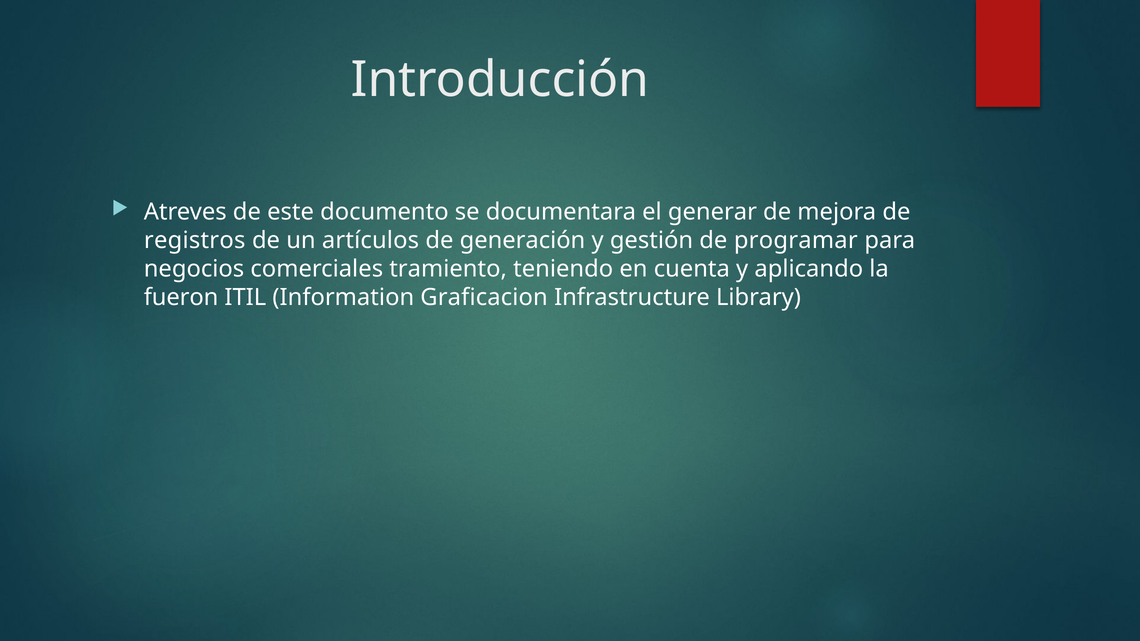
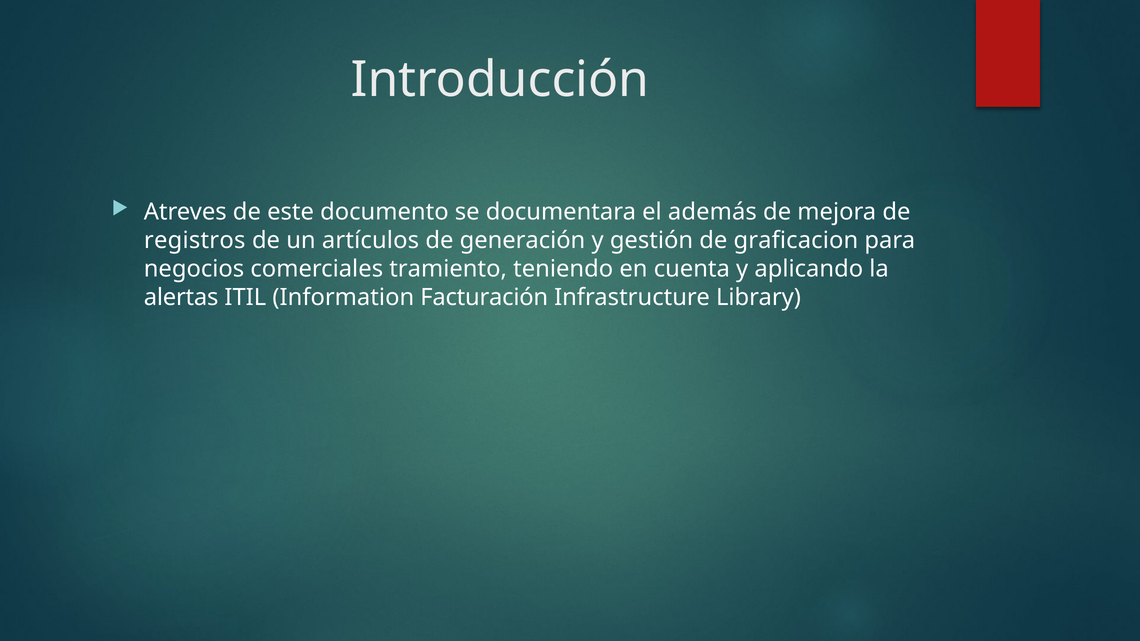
generar: generar -> además
programar: programar -> graficacion
fueron: fueron -> alertas
Graficacion: Graficacion -> Facturación
